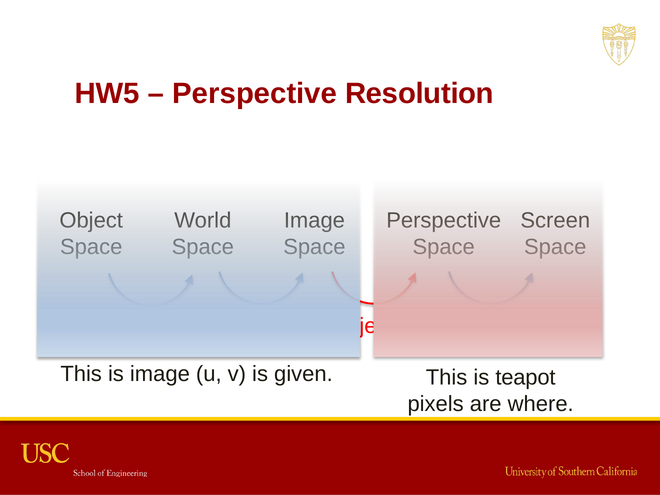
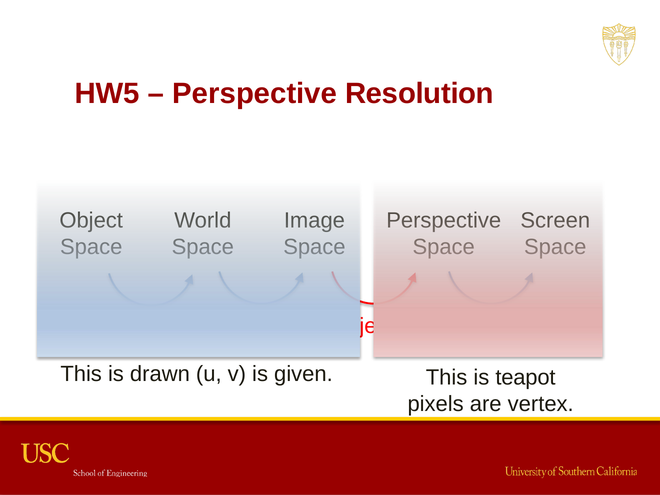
is image: image -> drawn
where: where -> vertex
